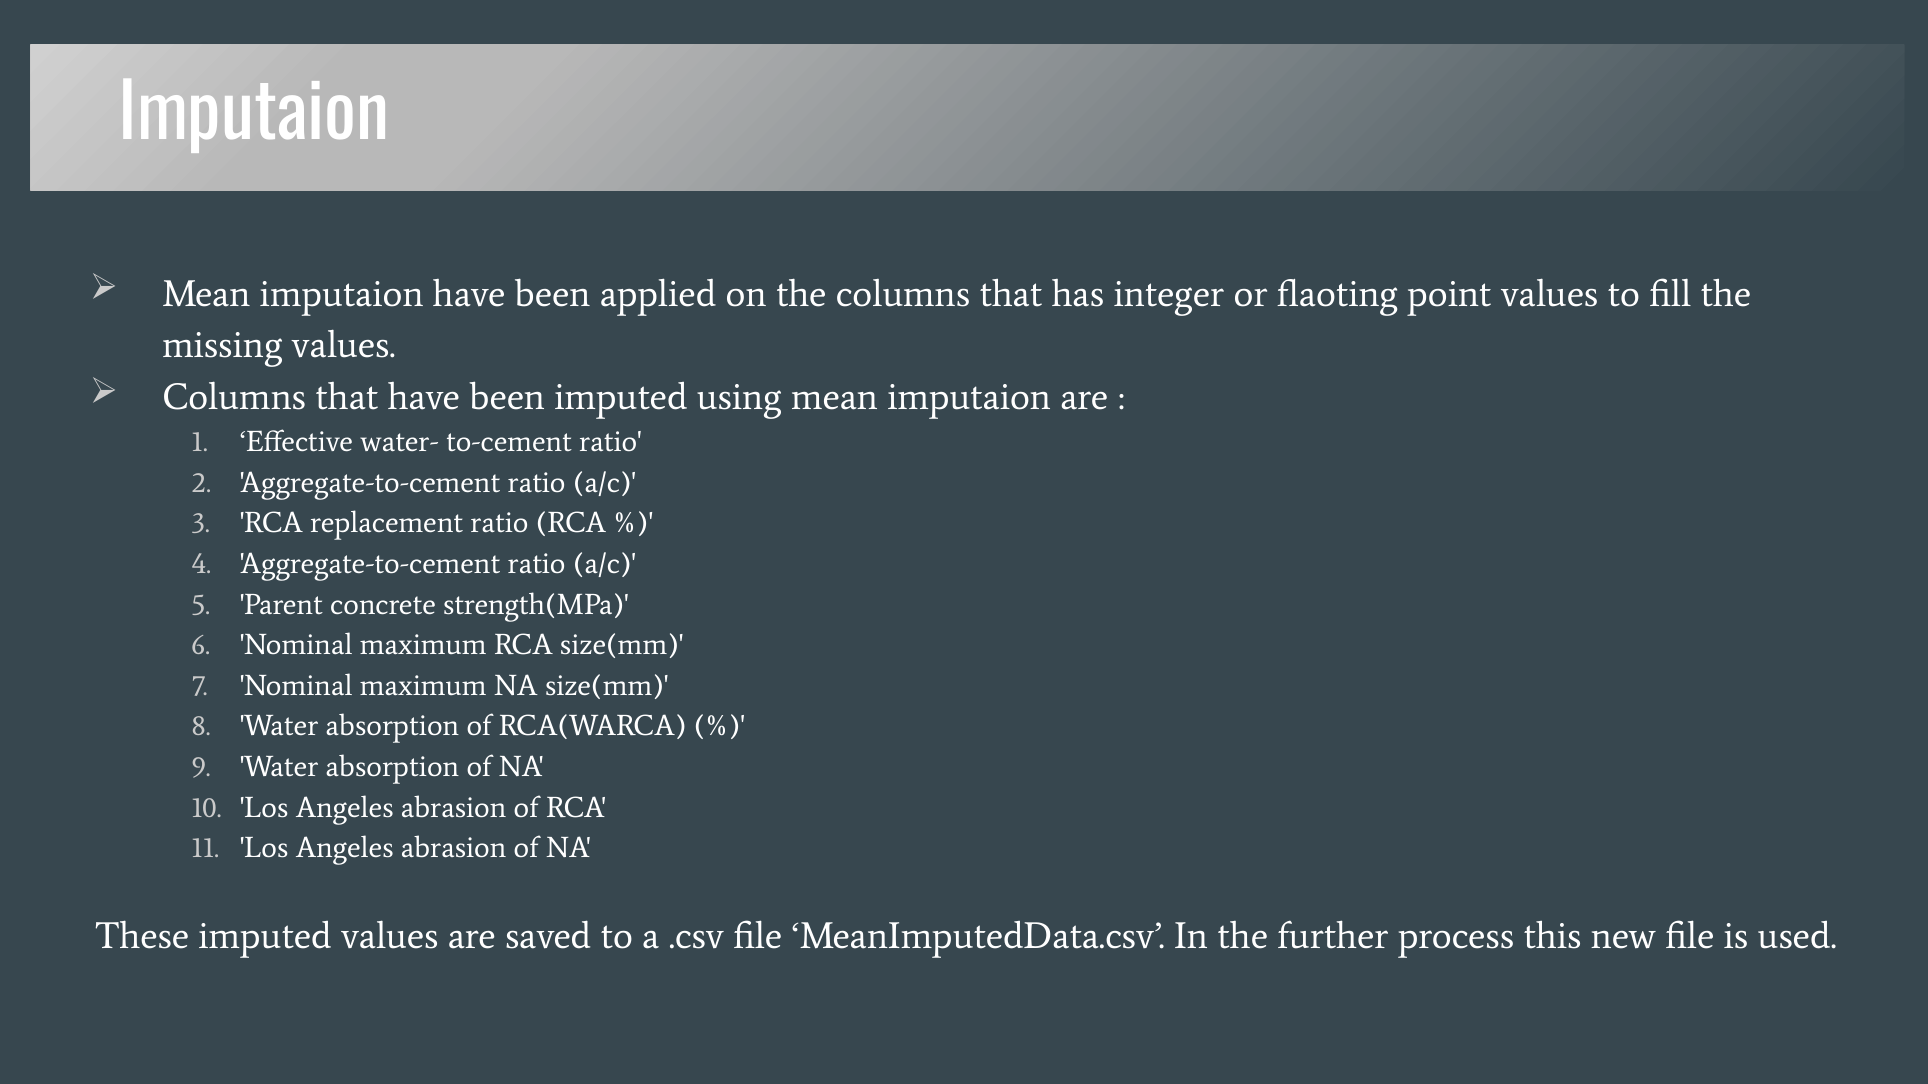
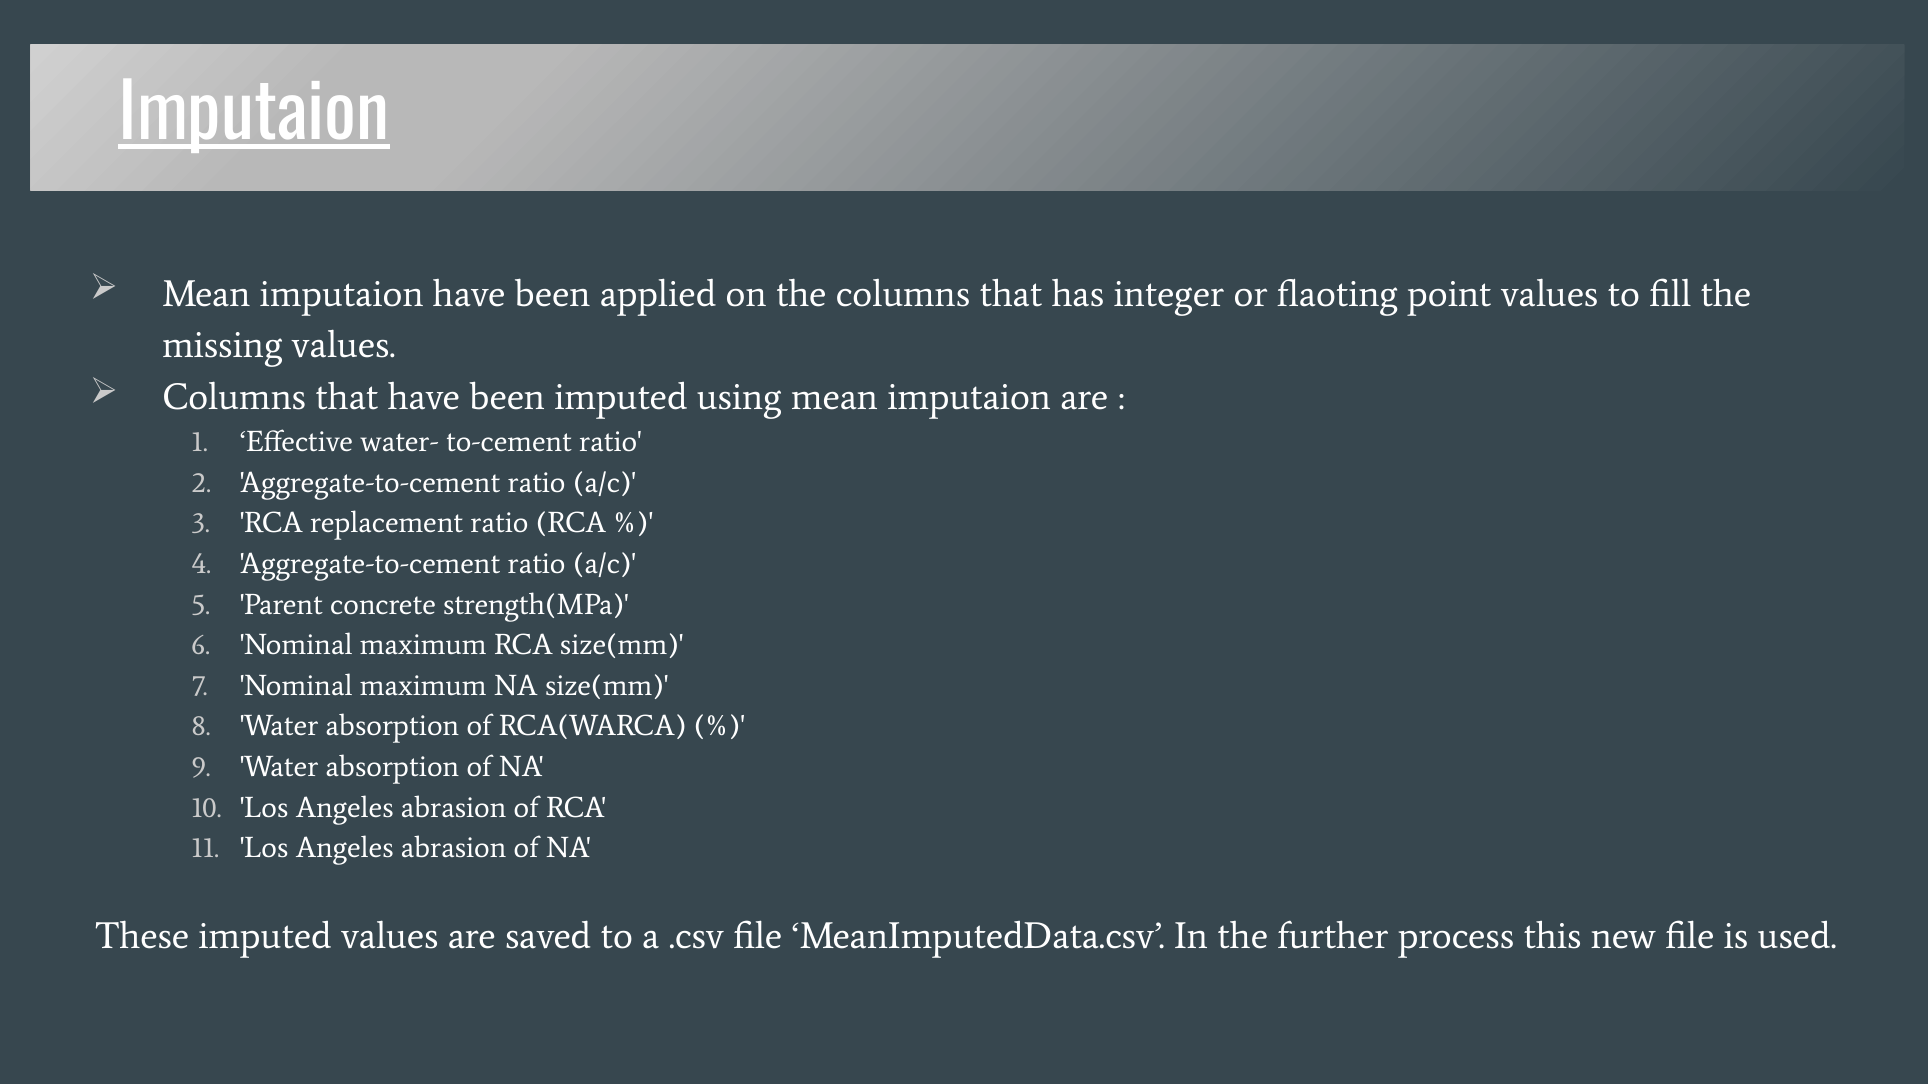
Imputaion at (254, 114) underline: none -> present
